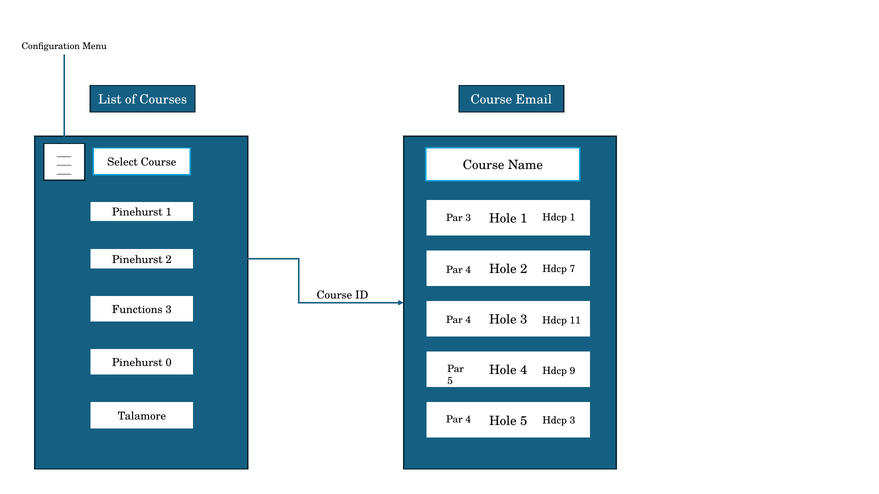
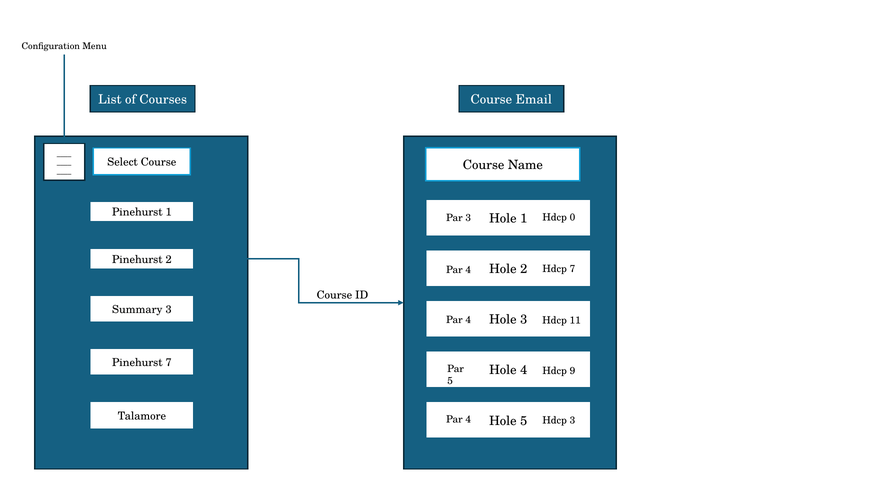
Hdcp 1: 1 -> 0
Functions: Functions -> Summary
Pinehurst 0: 0 -> 7
